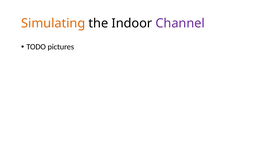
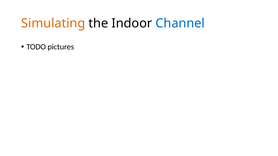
Channel colour: purple -> blue
